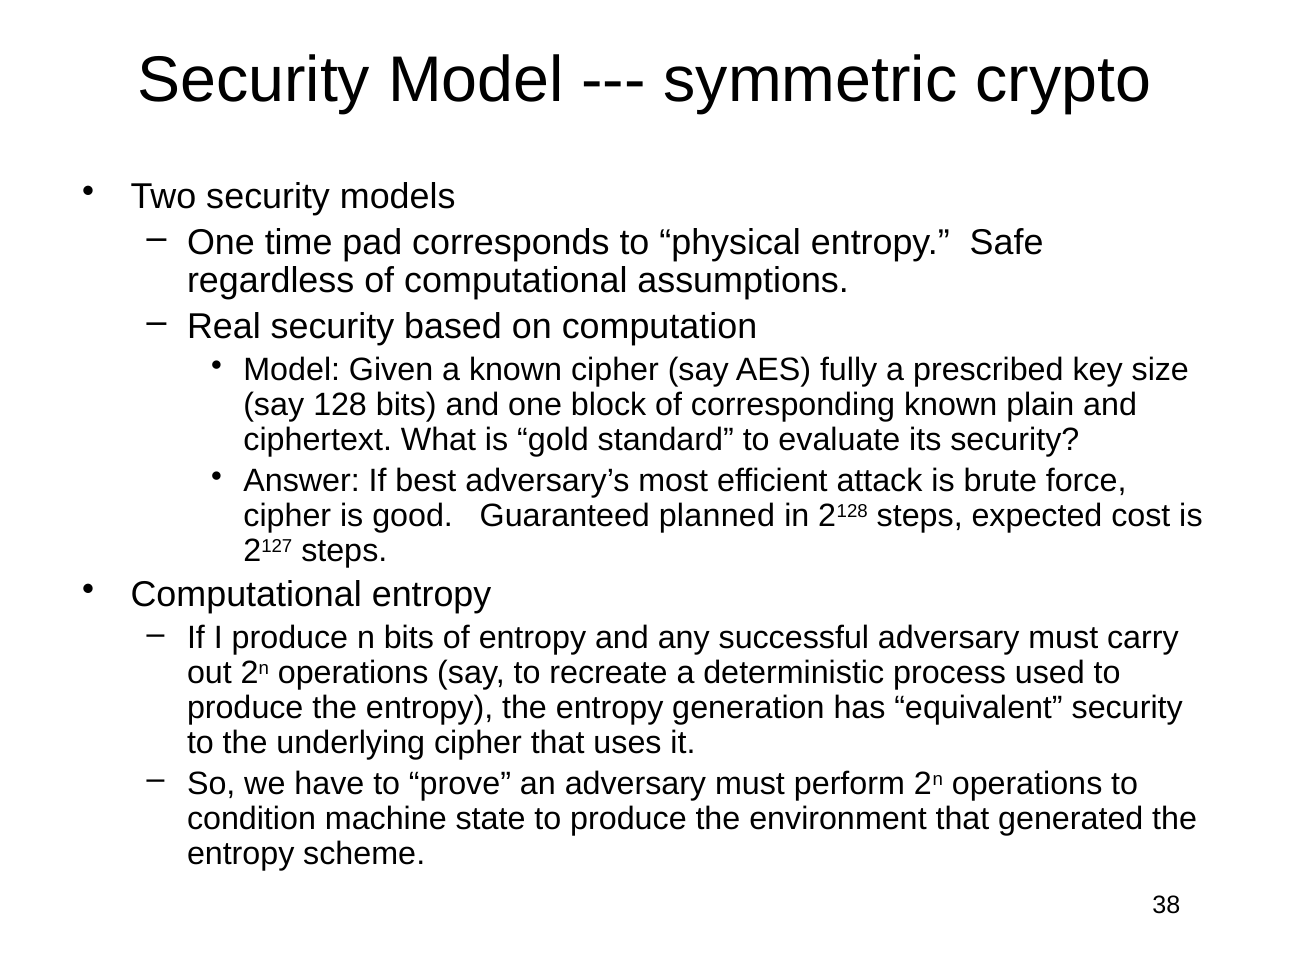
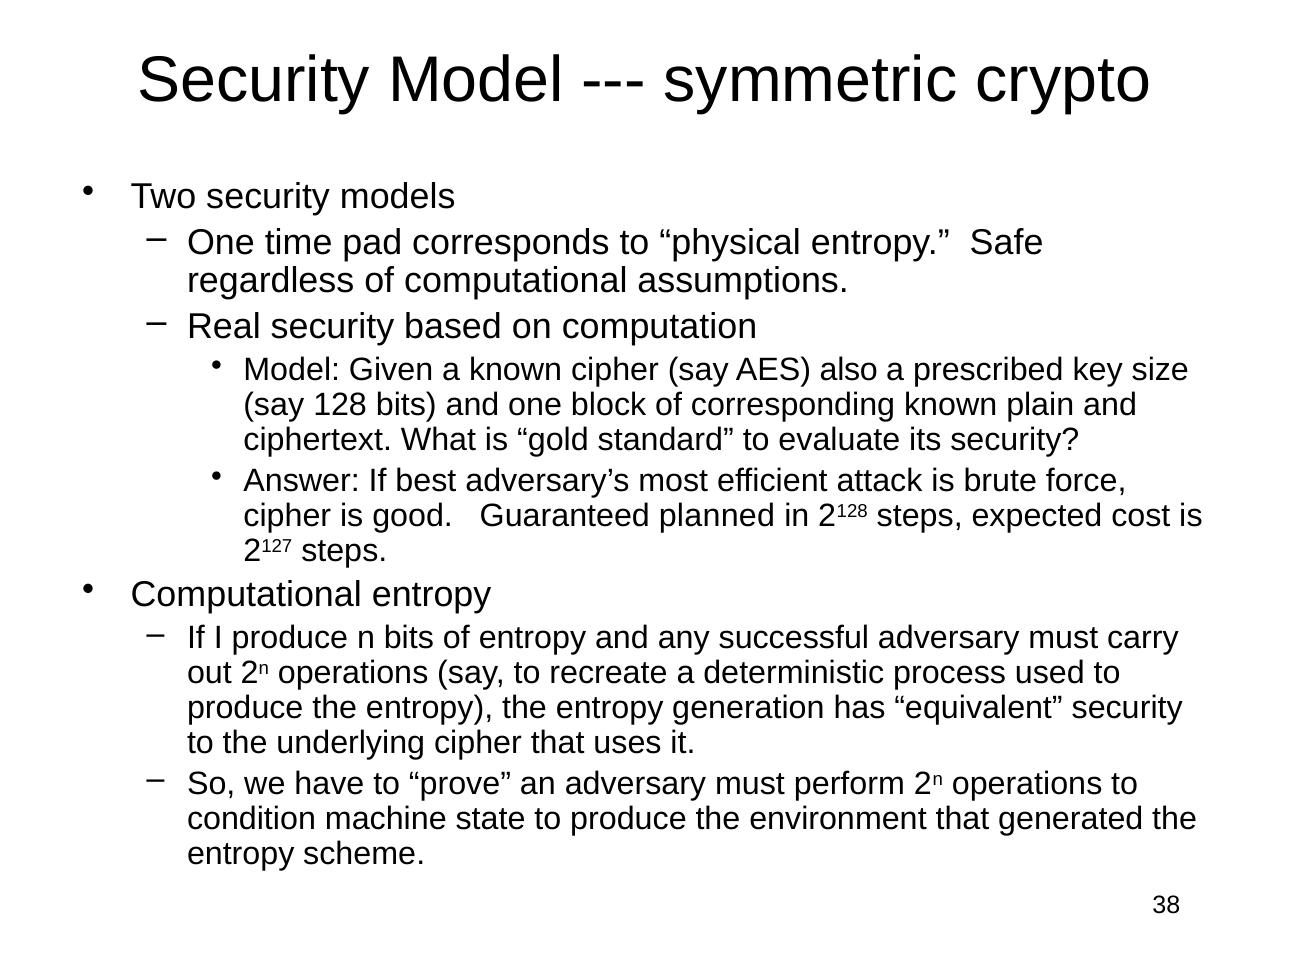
fully: fully -> also
